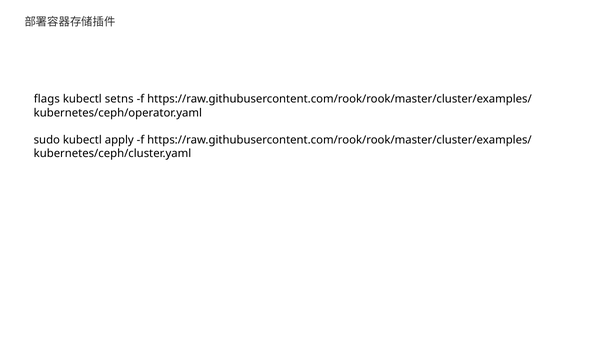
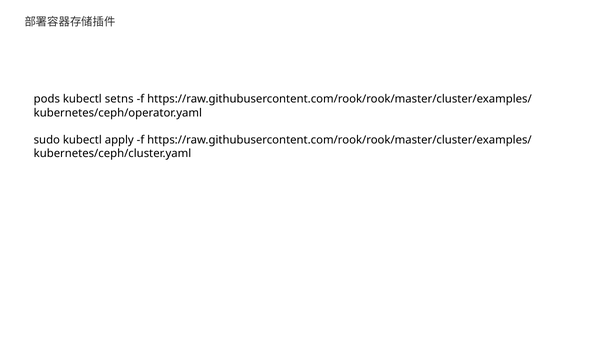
flags: flags -> pods
